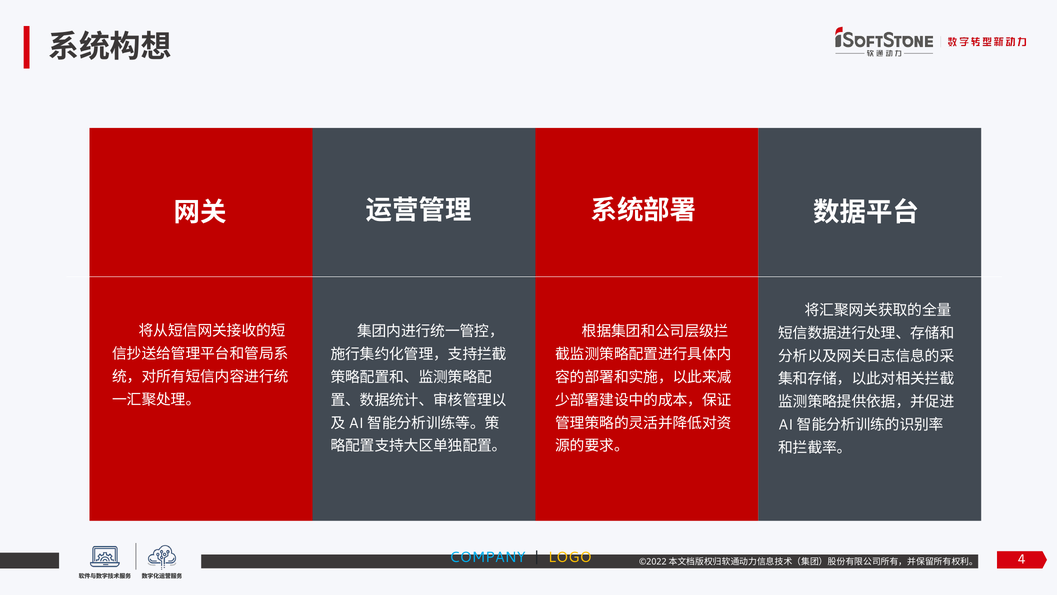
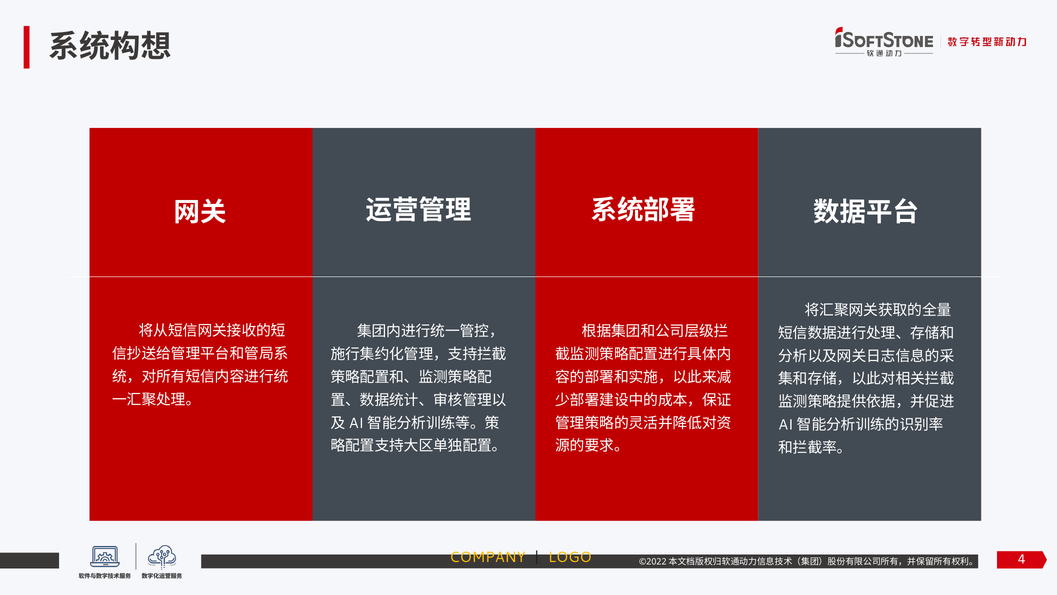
COMPANY colour: light blue -> yellow
